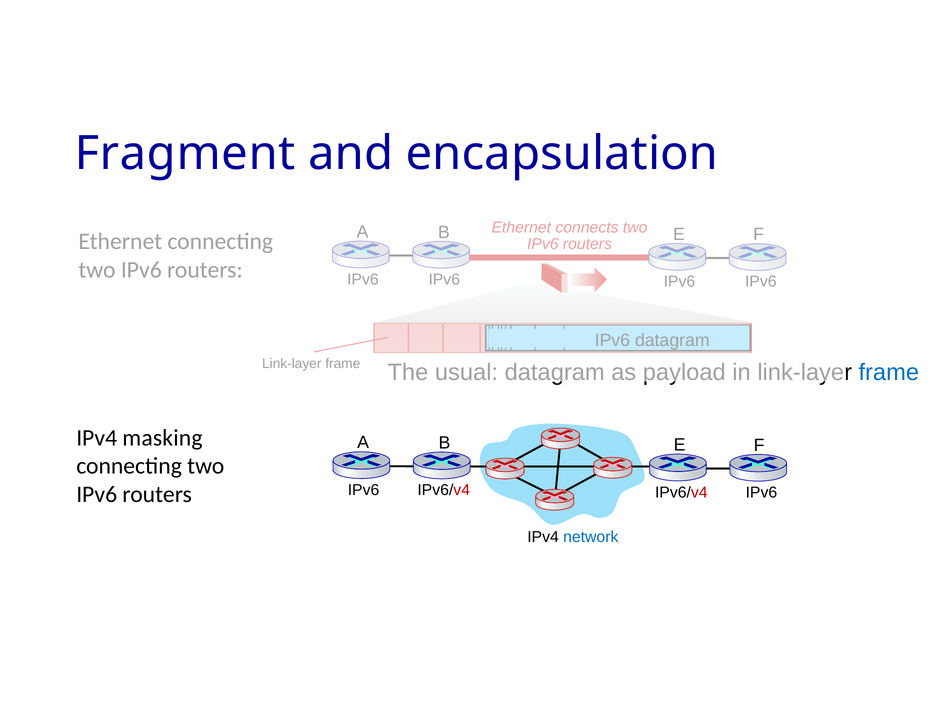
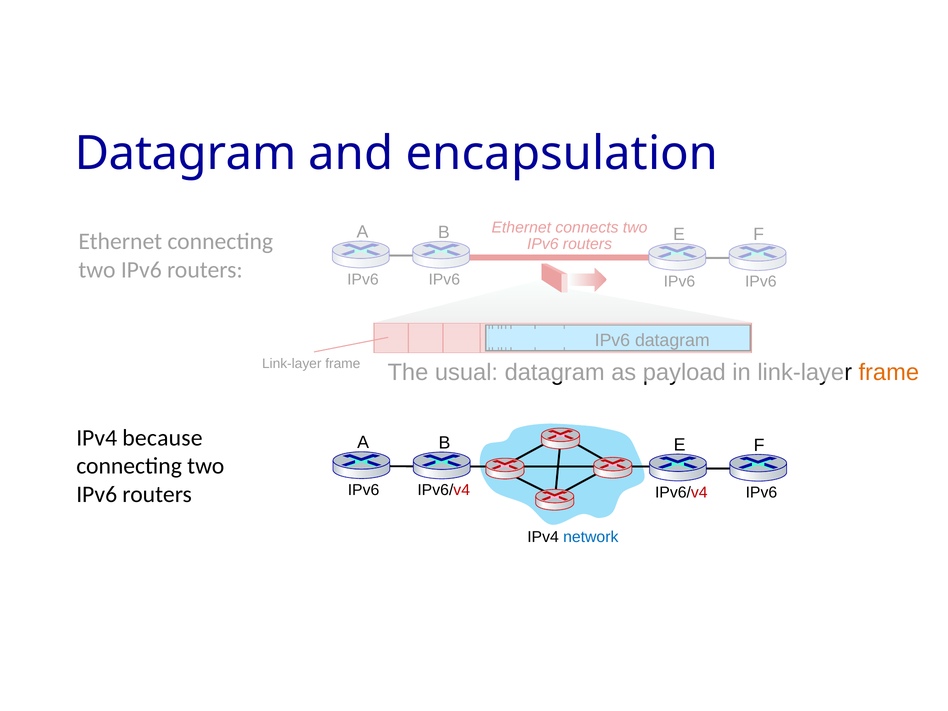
Fragment at (185, 154): Fragment -> Datagram
frame at (889, 372) colour: blue -> orange
masking: masking -> because
